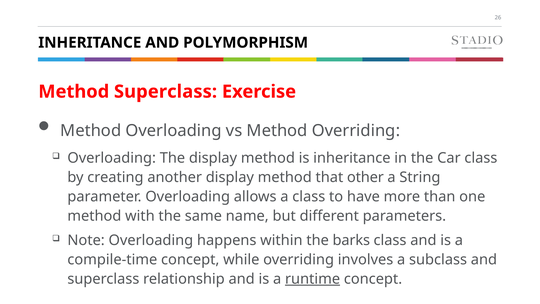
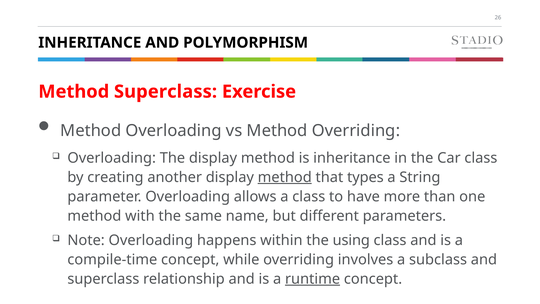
method at (285, 177) underline: none -> present
other: other -> types
barks: barks -> using
